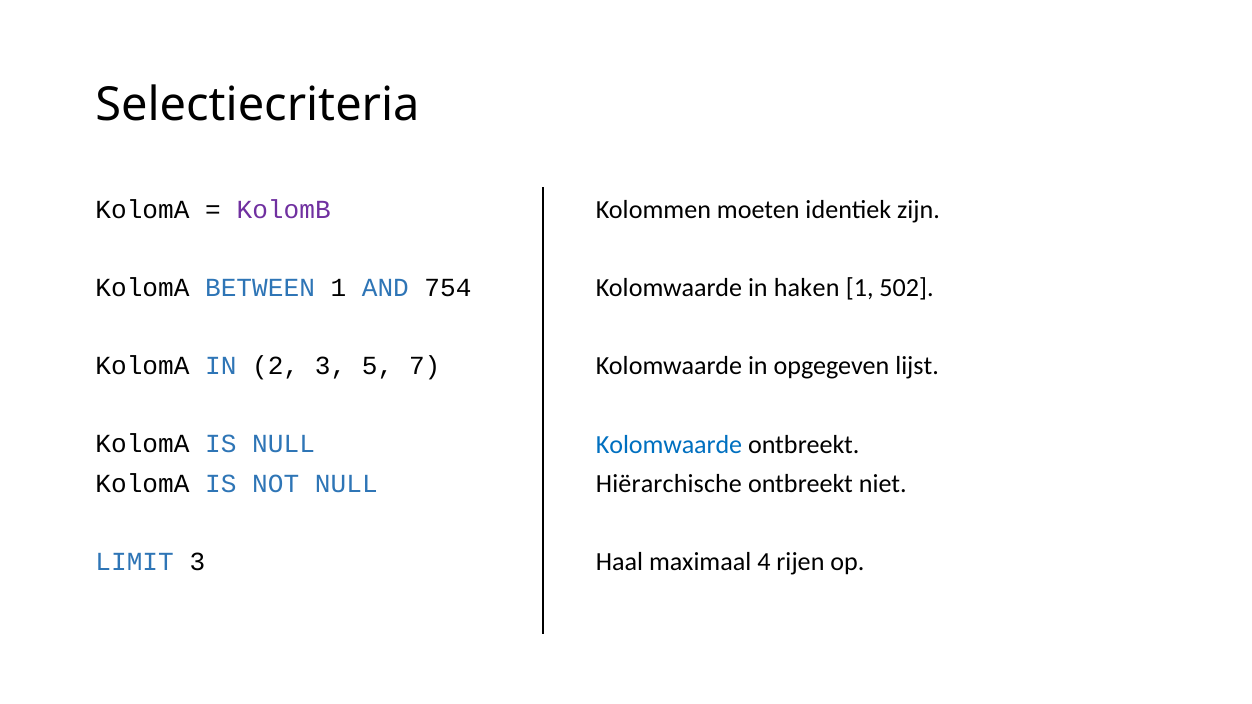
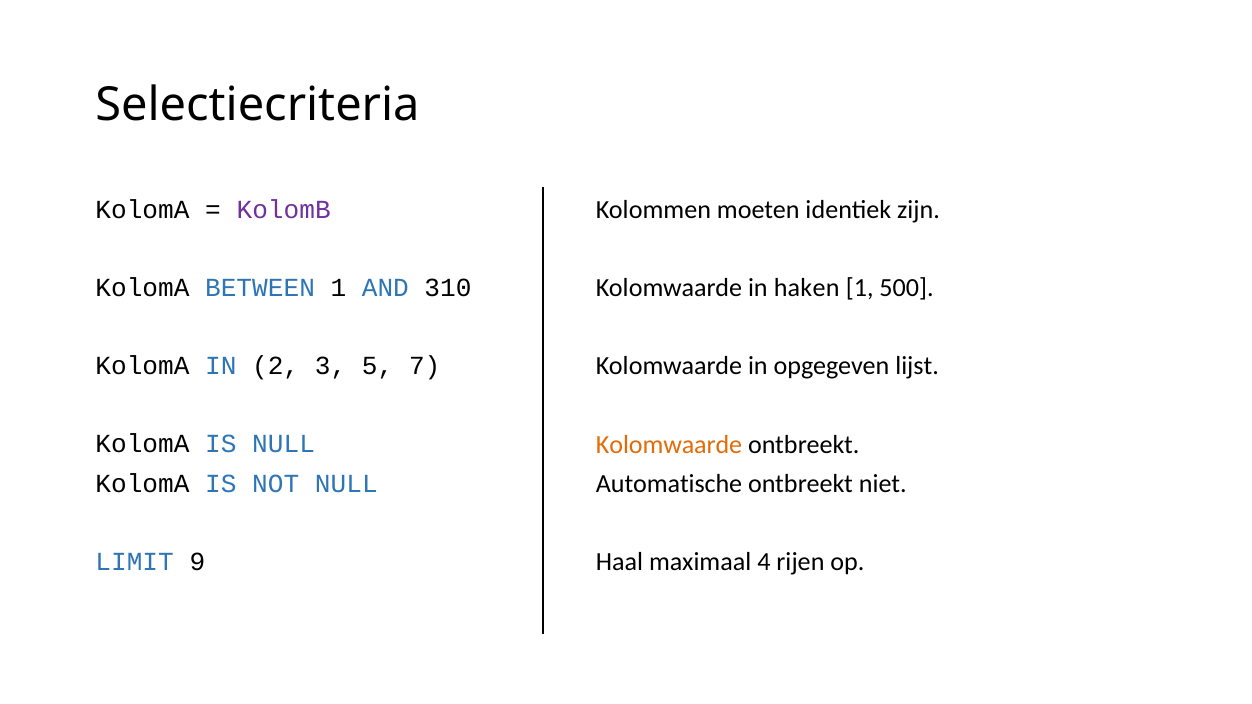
502: 502 -> 500
754: 754 -> 310
Kolomwaarde at (669, 445) colour: blue -> orange
Hiërarchische: Hiërarchische -> Automatische
LIMIT 3: 3 -> 9
